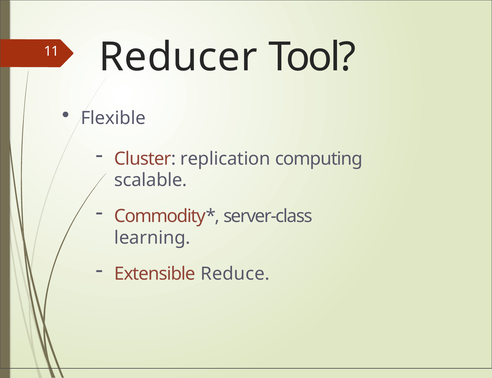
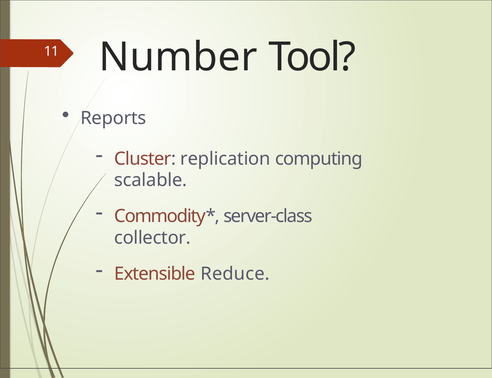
Reducer: Reducer -> Number
Flexible: Flexible -> Reports
learning: learning -> collector
